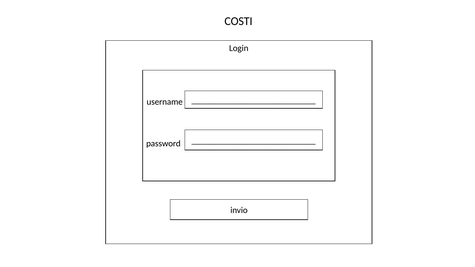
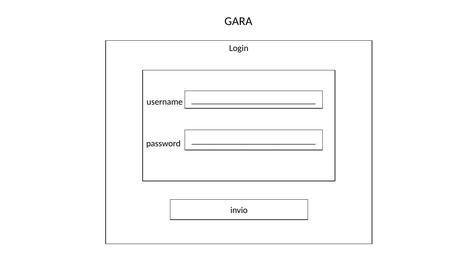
COSTI: COSTI -> GARA
